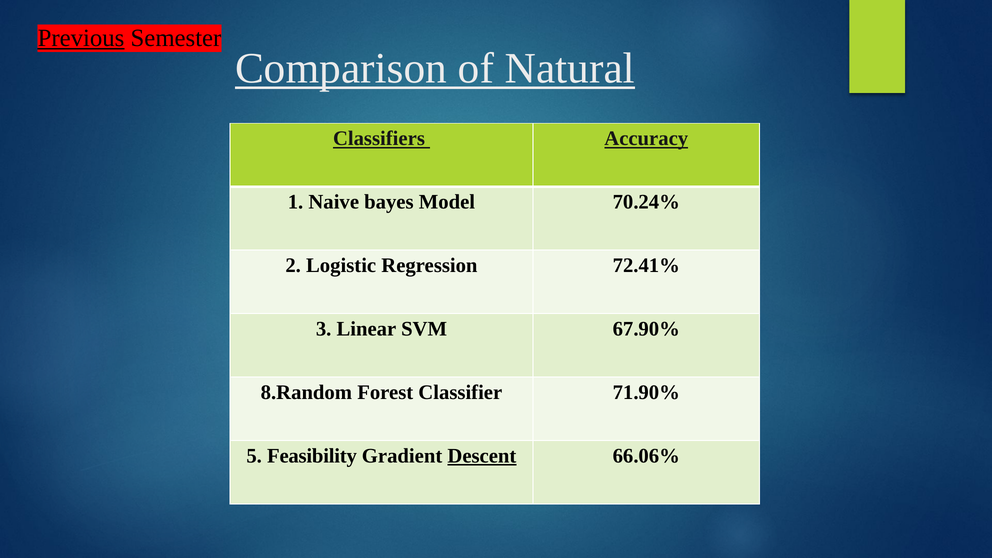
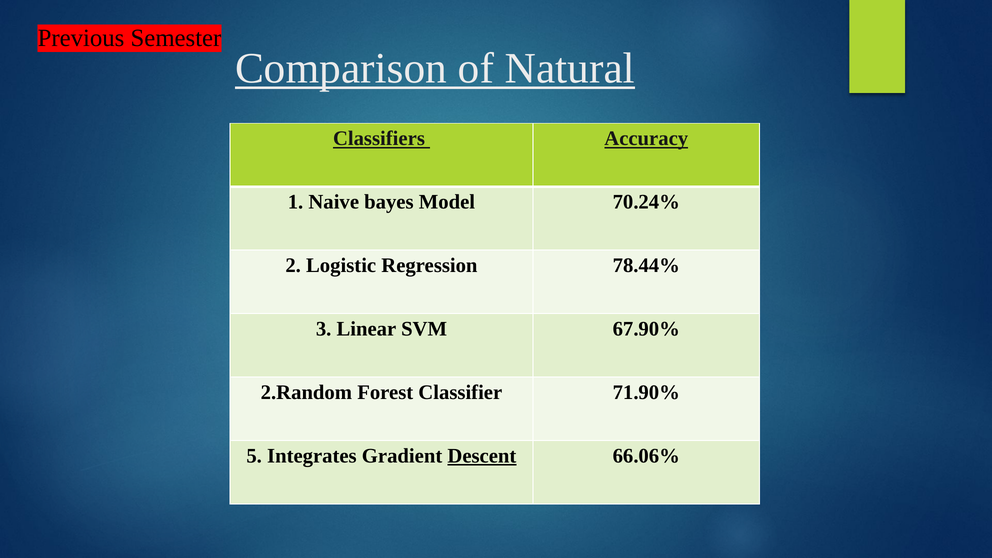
Previous underline: present -> none
72.41%: 72.41% -> 78.44%
8.Random: 8.Random -> 2.Random
Feasibility: Feasibility -> Integrates
